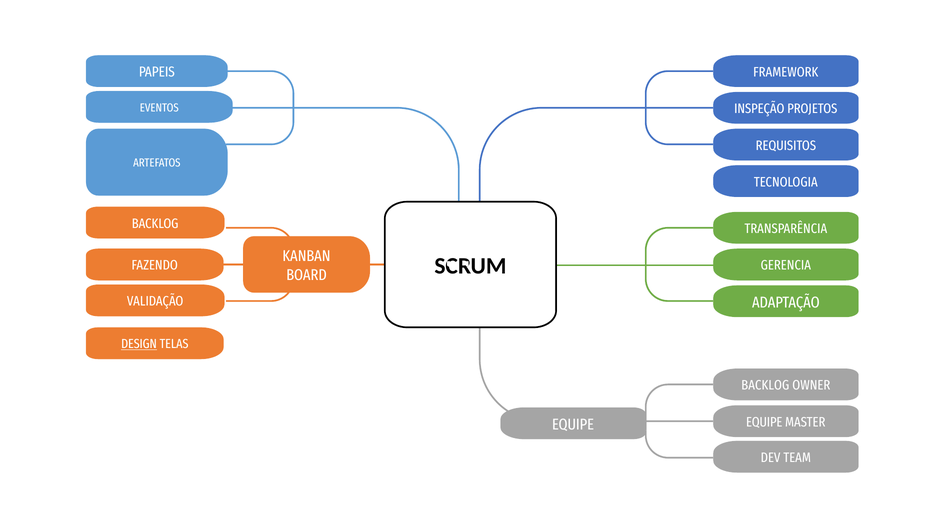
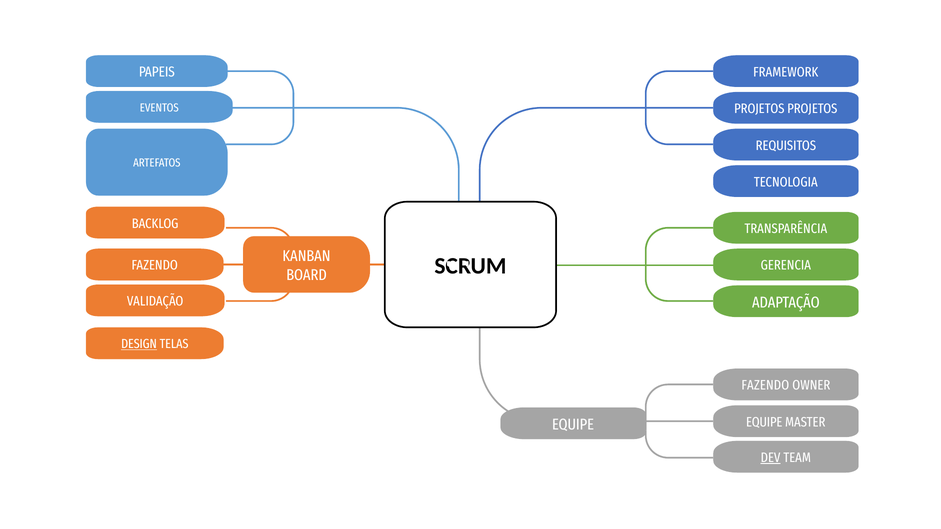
INSPEÇÃO at (759, 109): INSPEÇÃO -> PROJETOS
BACKLOG at (765, 386): BACKLOG -> FAZENDO
DEV underline: none -> present
